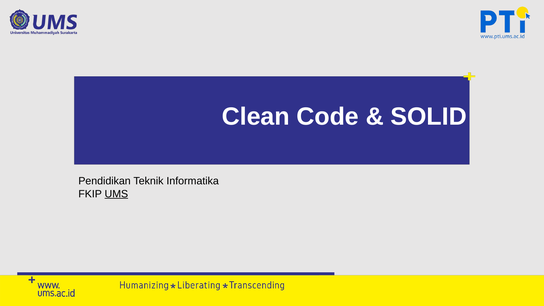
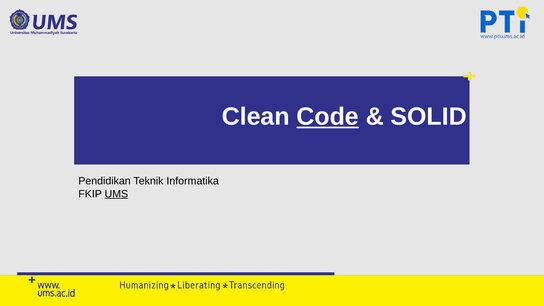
Code underline: none -> present
